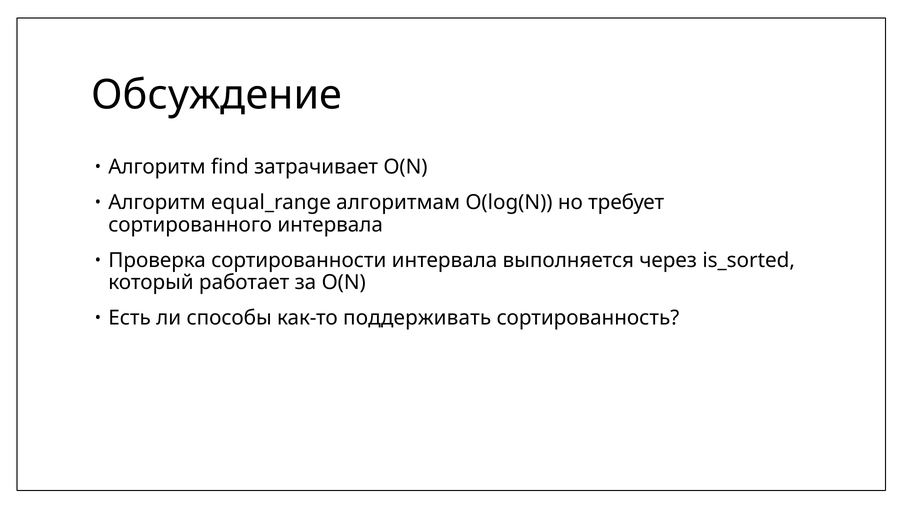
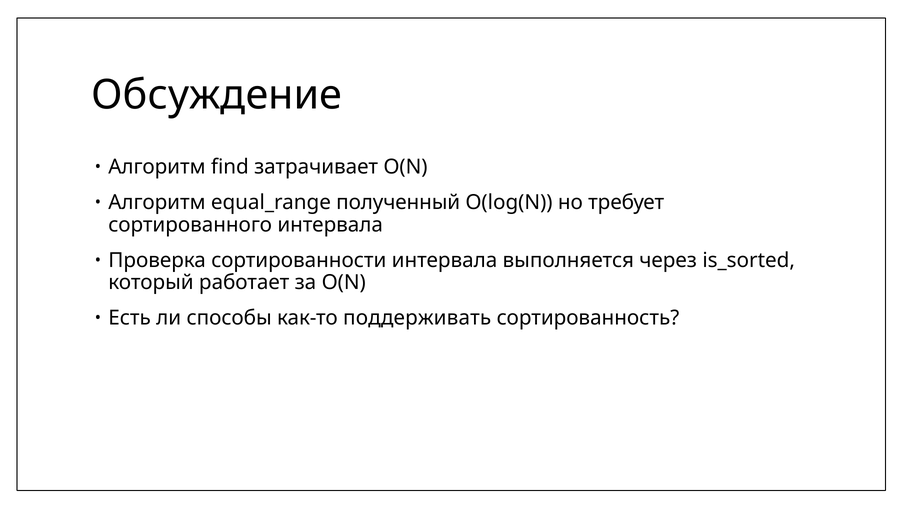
алгоритмам: алгоритмам -> полученный
